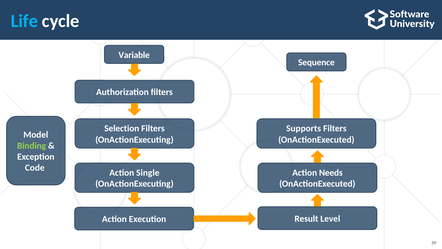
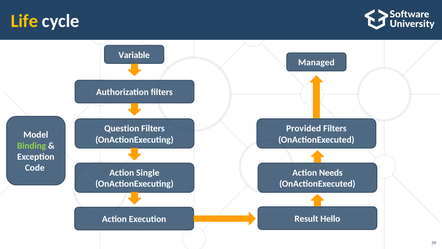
Life colour: light blue -> yellow
Sequence: Sequence -> Managed
Supports: Supports -> Provided
Selection: Selection -> Question
Level: Level -> Hello
